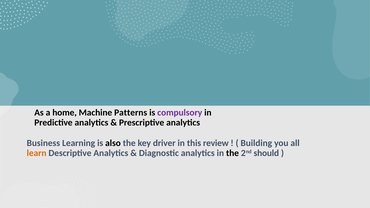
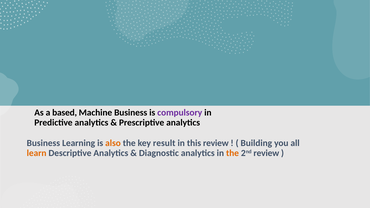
home: home -> based
Machine Patterns: Patterns -> Business
also colour: black -> orange
driver: driver -> result
the at (232, 153) colour: black -> orange
2nd should: should -> review
